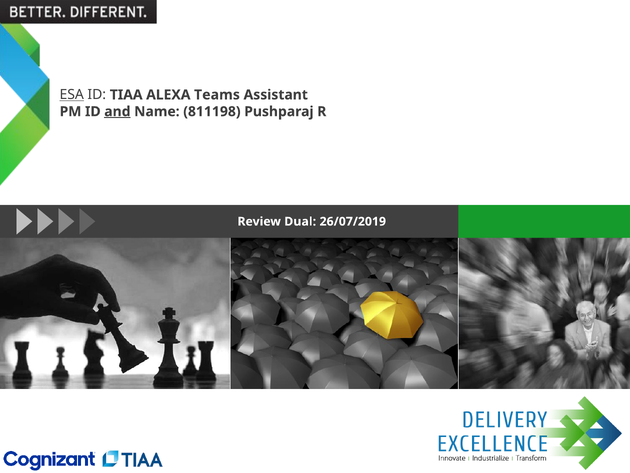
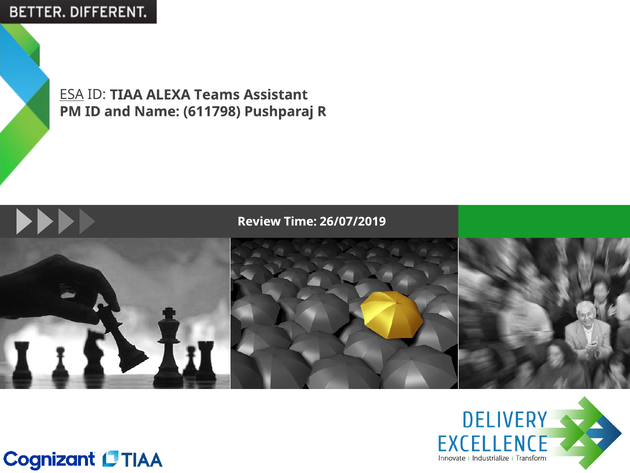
and underline: present -> none
811198: 811198 -> 611798
Dual: Dual -> Time
